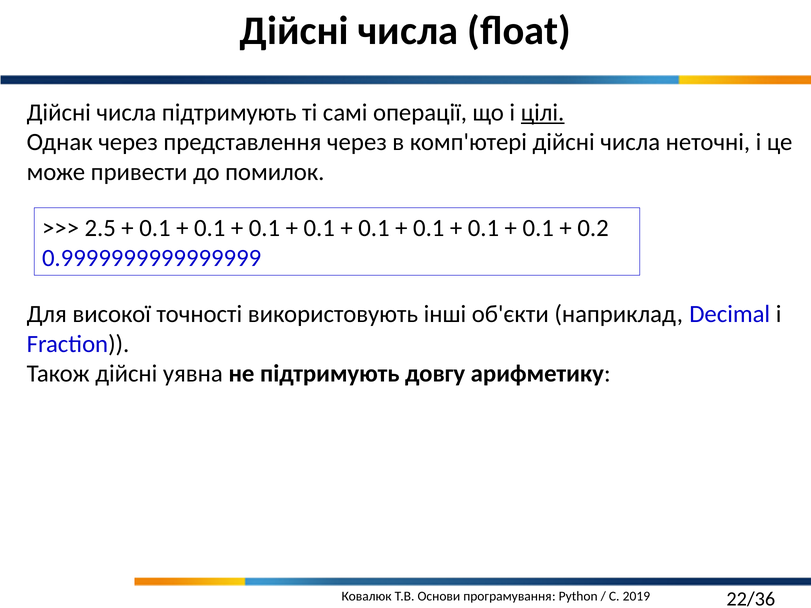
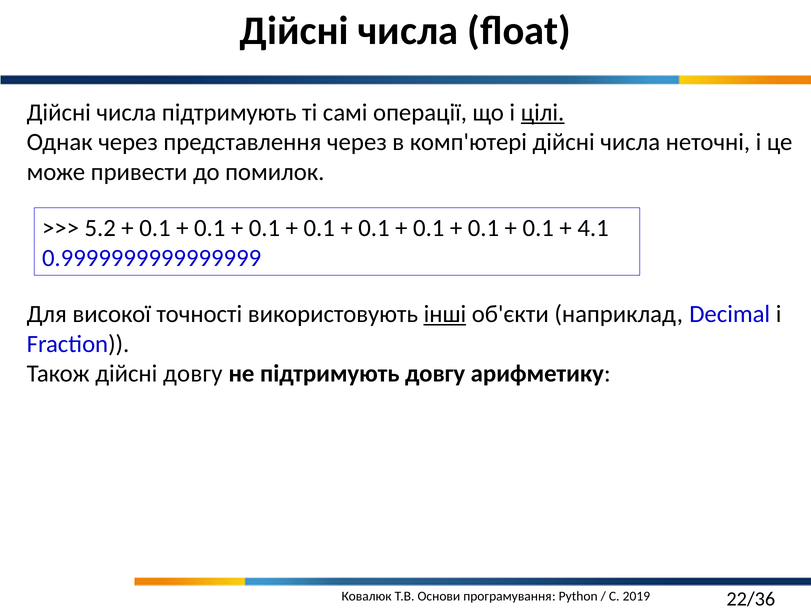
2.5: 2.5 -> 5.2
0.2: 0.2 -> 4.1
інші underline: none -> present
дійсні уявна: уявна -> довгу
